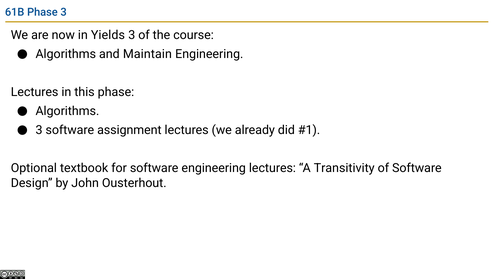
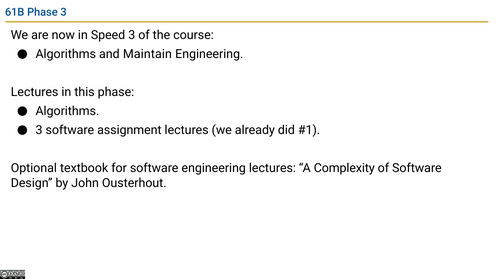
Yields: Yields -> Speed
Transitivity: Transitivity -> Complexity
